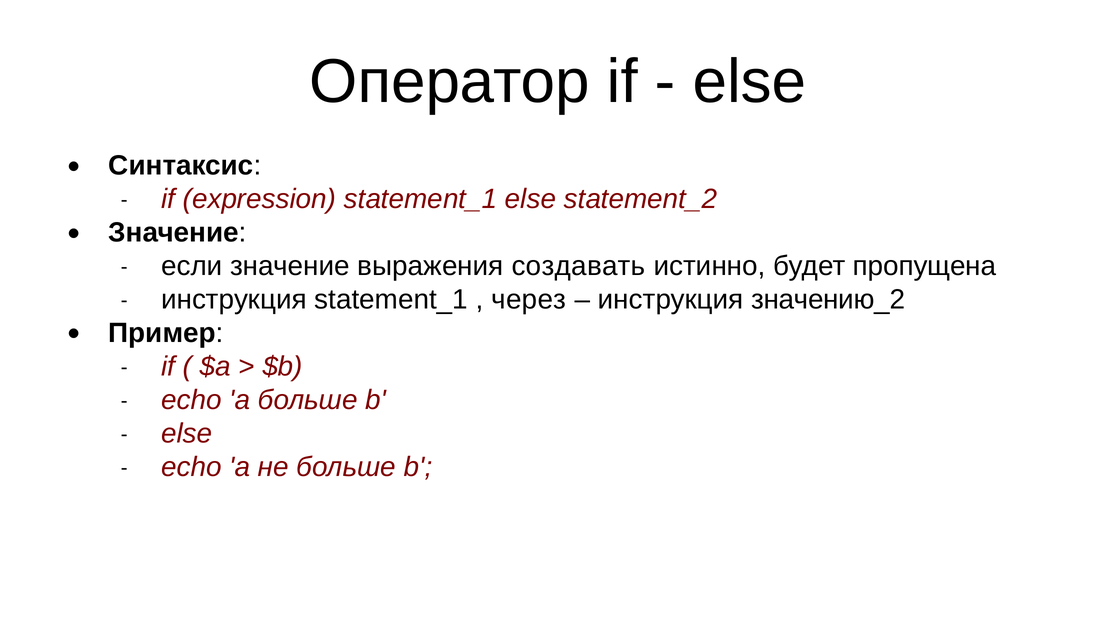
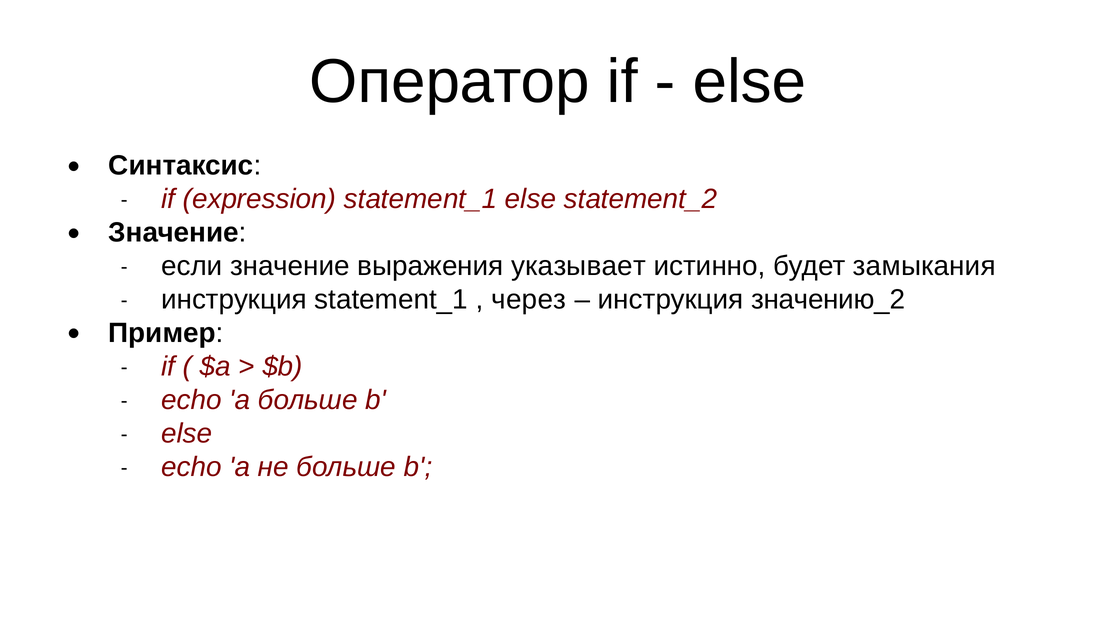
создавать: создавать -> указывает
пропущена: пропущена -> замыкания
